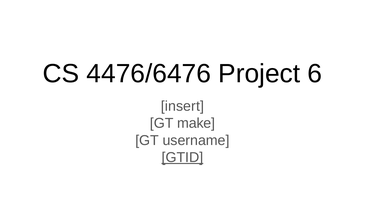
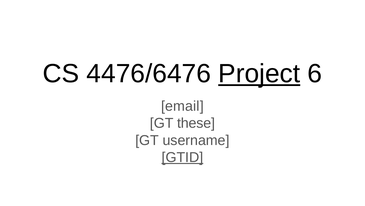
Project underline: none -> present
insert: insert -> email
make: make -> these
